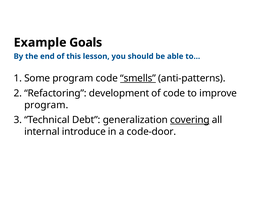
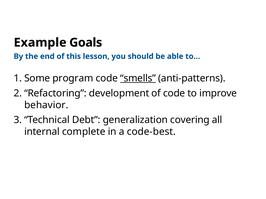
program at (46, 105): program -> behavior
covering underline: present -> none
introduce: introduce -> complete
code-door: code-door -> code-best
